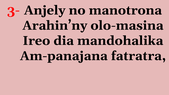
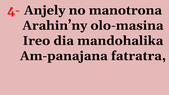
3-: 3- -> 4-
